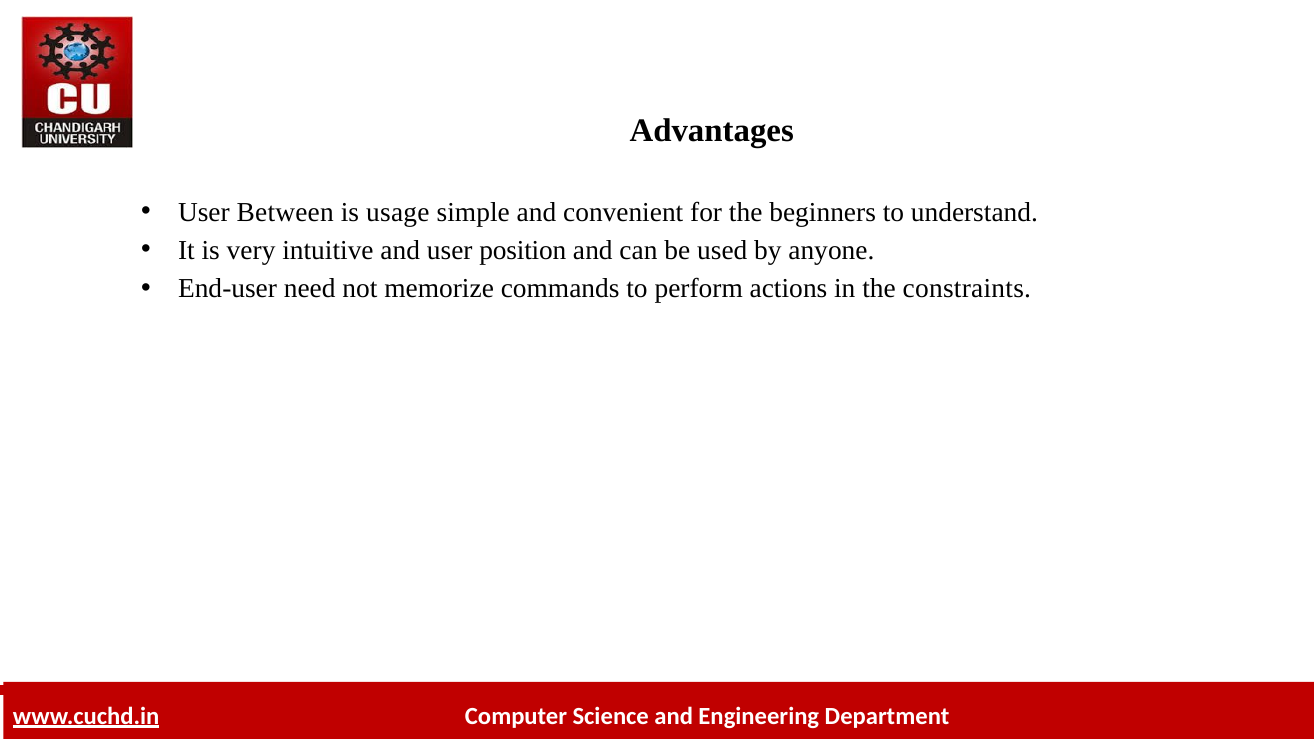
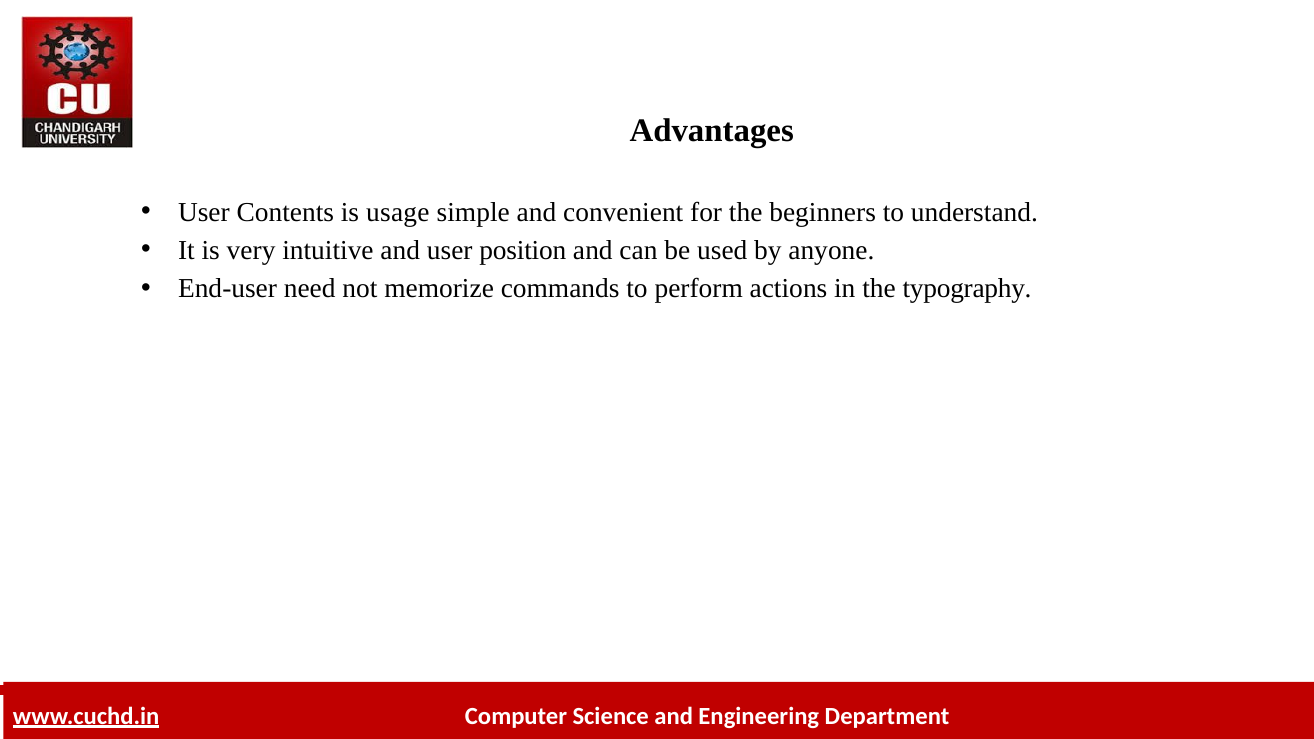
Between: Between -> Contents
constraints: constraints -> typography
